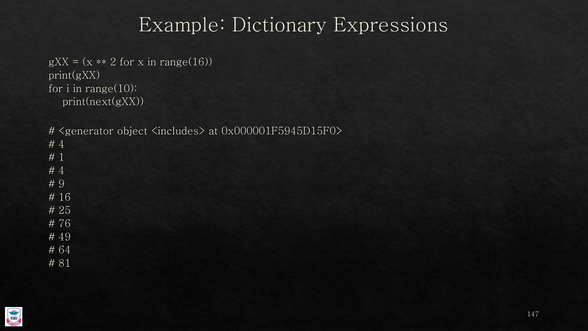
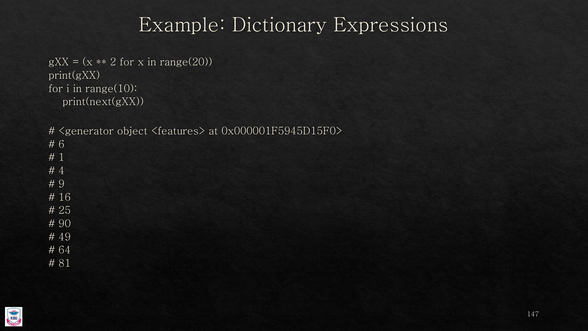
range(16: range(16 -> range(20
<includes>: <includes> -> <features>
4 at (62, 144): 4 -> 6
76: 76 -> 90
